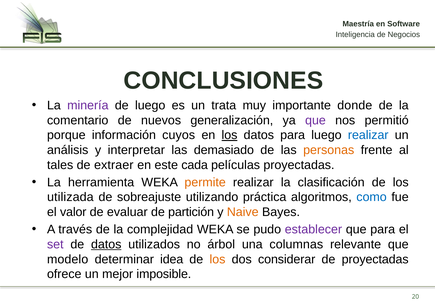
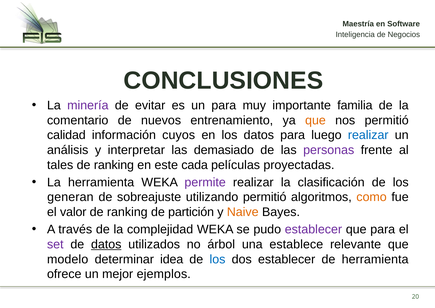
de luego: luego -> evitar
un trata: trata -> para
donde: donde -> familia
generalización: generalización -> entrenamiento
que at (315, 120) colour: purple -> orange
porque: porque -> calidad
los at (229, 135) underline: present -> none
personas colour: orange -> purple
extraer at (114, 165): extraer -> ranking
permite colour: orange -> purple
utilizada: utilizada -> generan
utilizando práctica: práctica -> permitió
como colour: blue -> orange
evaluar at (127, 212): evaluar -> ranking
columnas: columnas -> establece
los at (217, 259) colour: orange -> blue
dos considerar: considerar -> establecer
de proyectadas: proyectadas -> herramienta
imposible: imposible -> ejemplos
